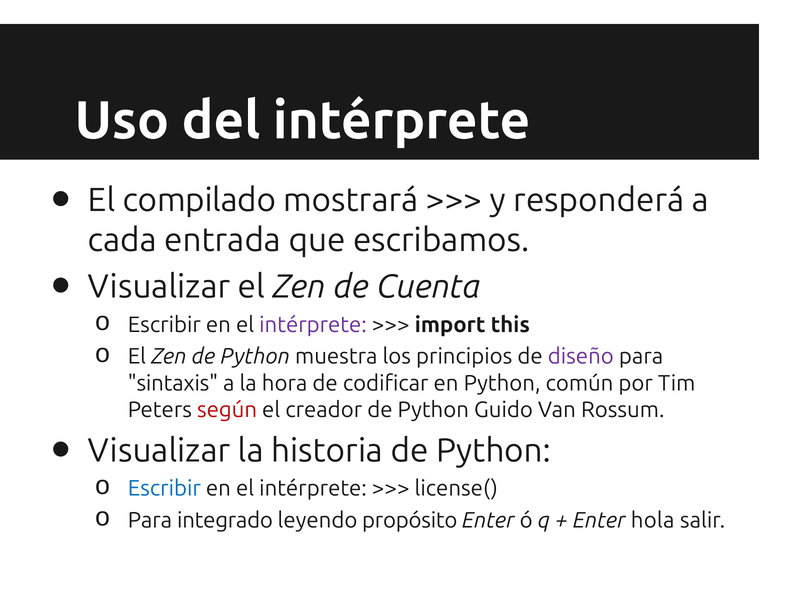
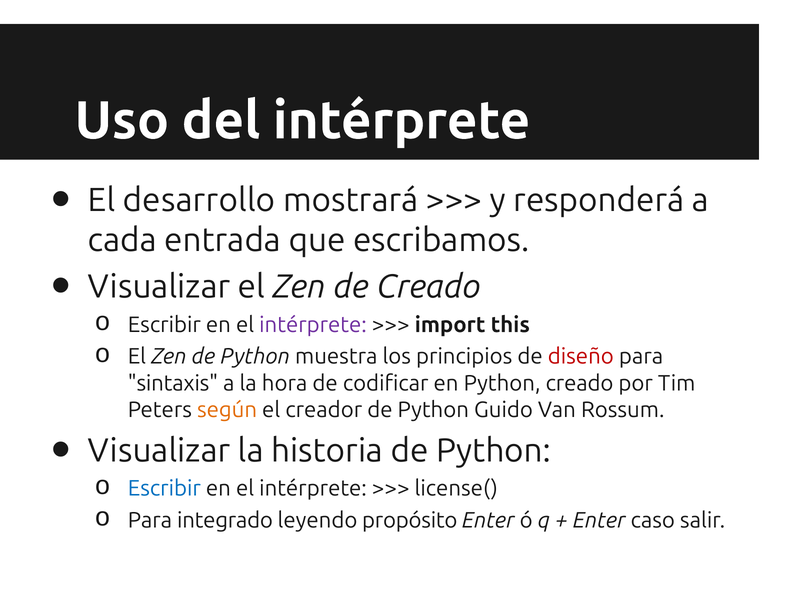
compilado: compilado -> desarrollo
de Cuenta: Cuenta -> Creado
diseño colour: purple -> red
Python común: común -> creado
según colour: red -> orange
hola: hola -> caso
